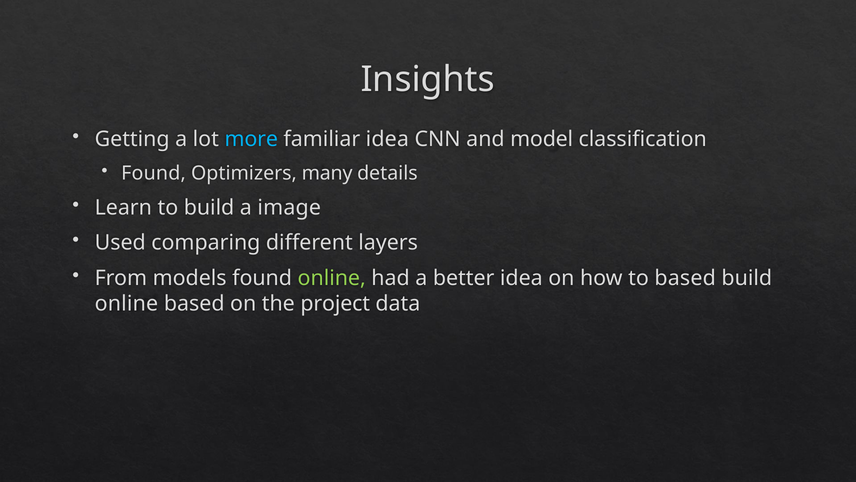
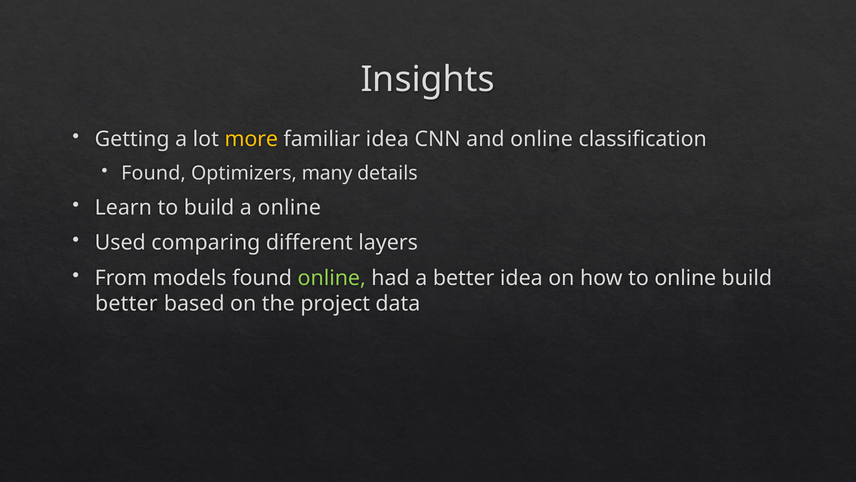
more colour: light blue -> yellow
and model: model -> online
a image: image -> online
to based: based -> online
online at (126, 304): online -> better
